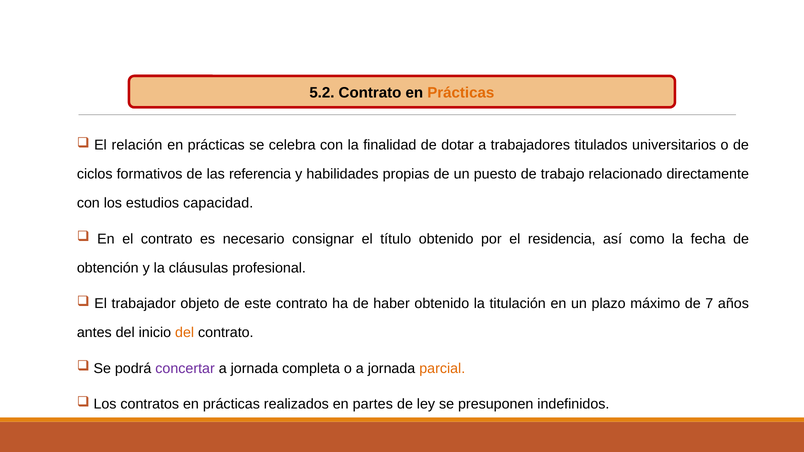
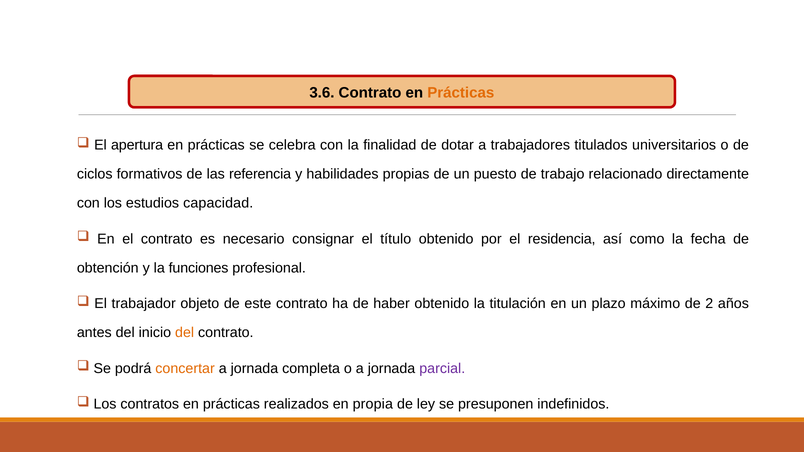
5.2: 5.2 -> 3.6
relación: relación -> apertura
cláusulas: cláusulas -> funciones
7: 7 -> 2
concertar colour: purple -> orange
parcial colour: orange -> purple
partes: partes -> propia
